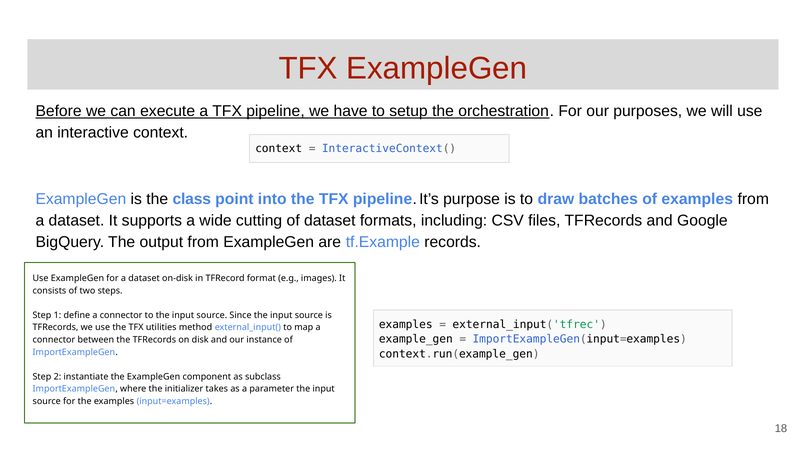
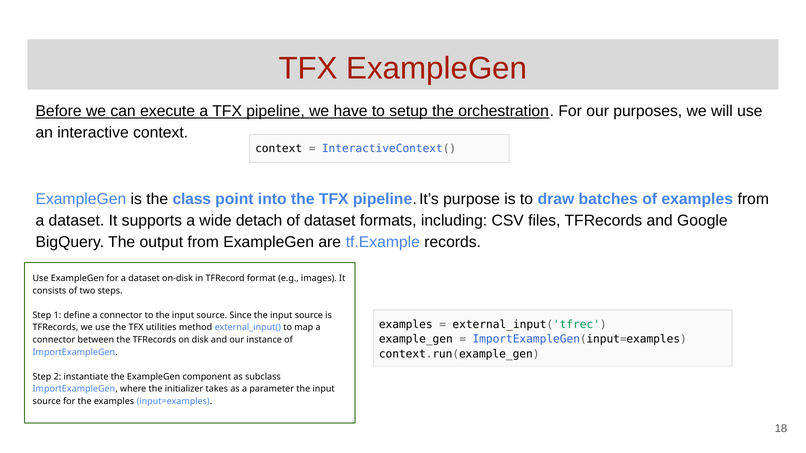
cutting: cutting -> detach
